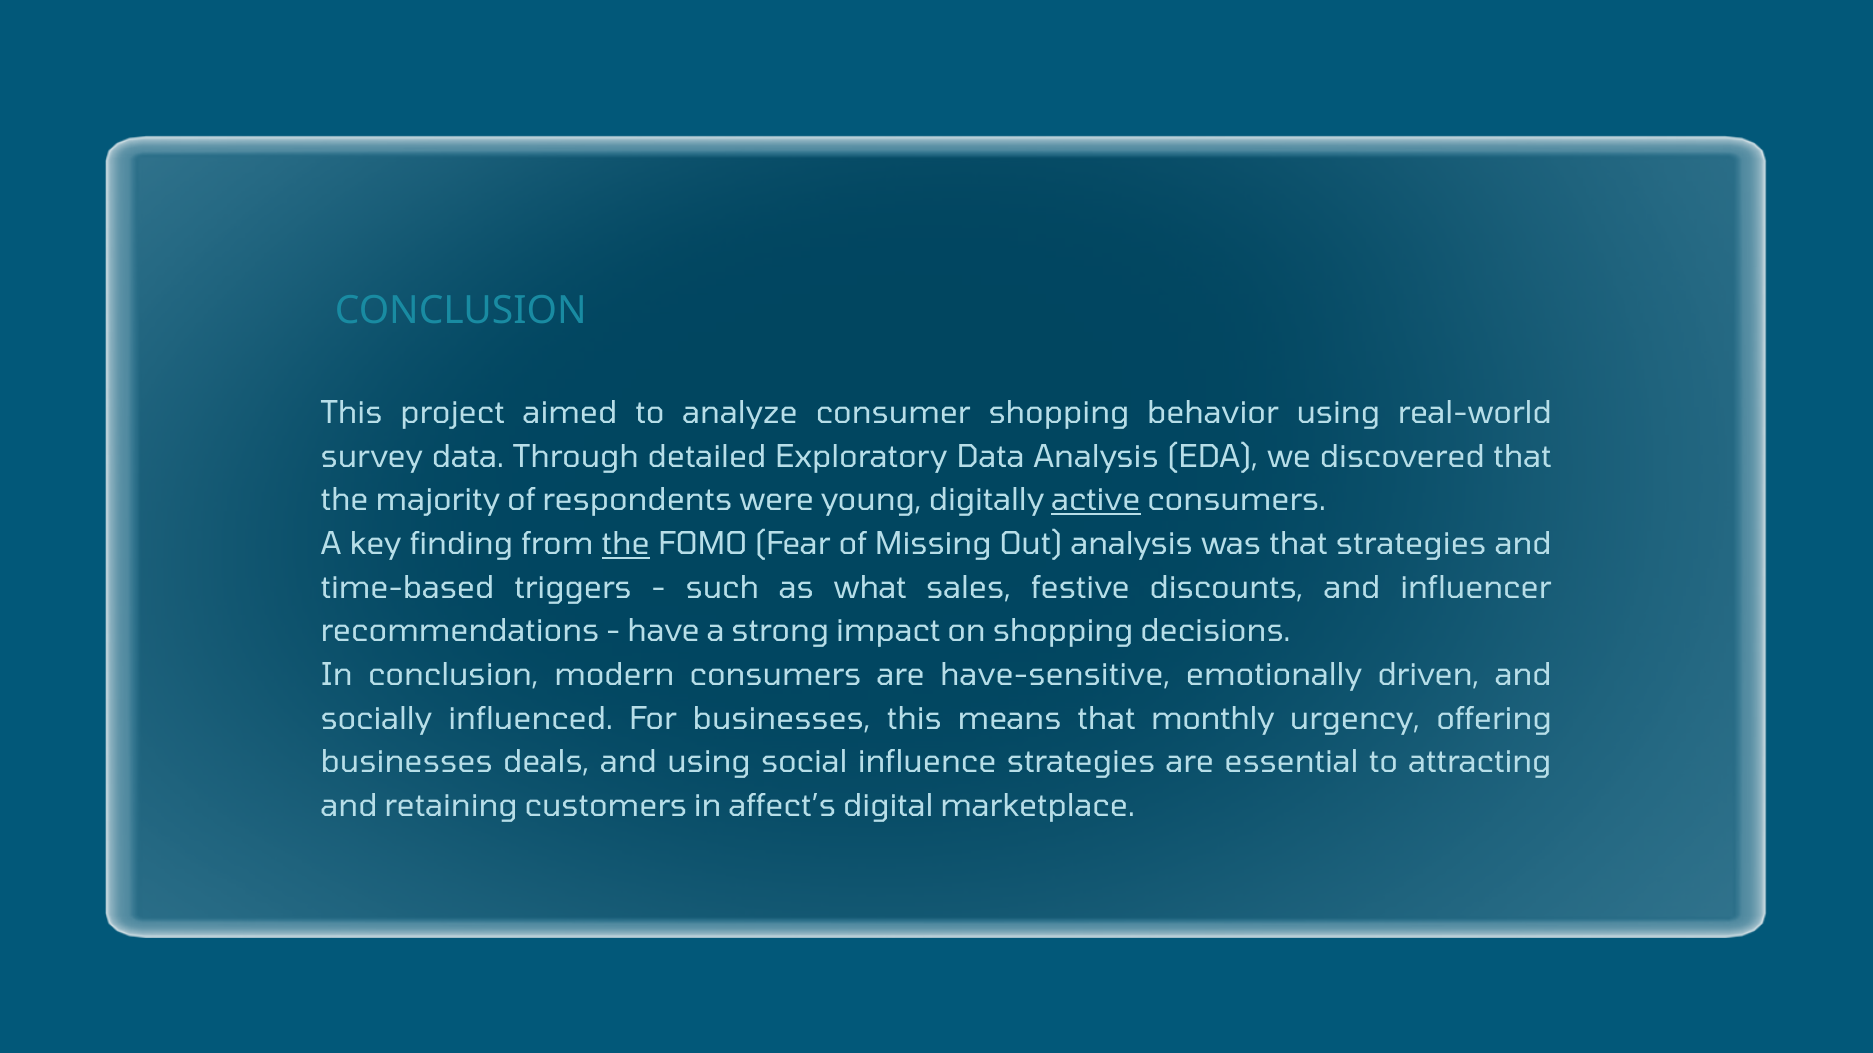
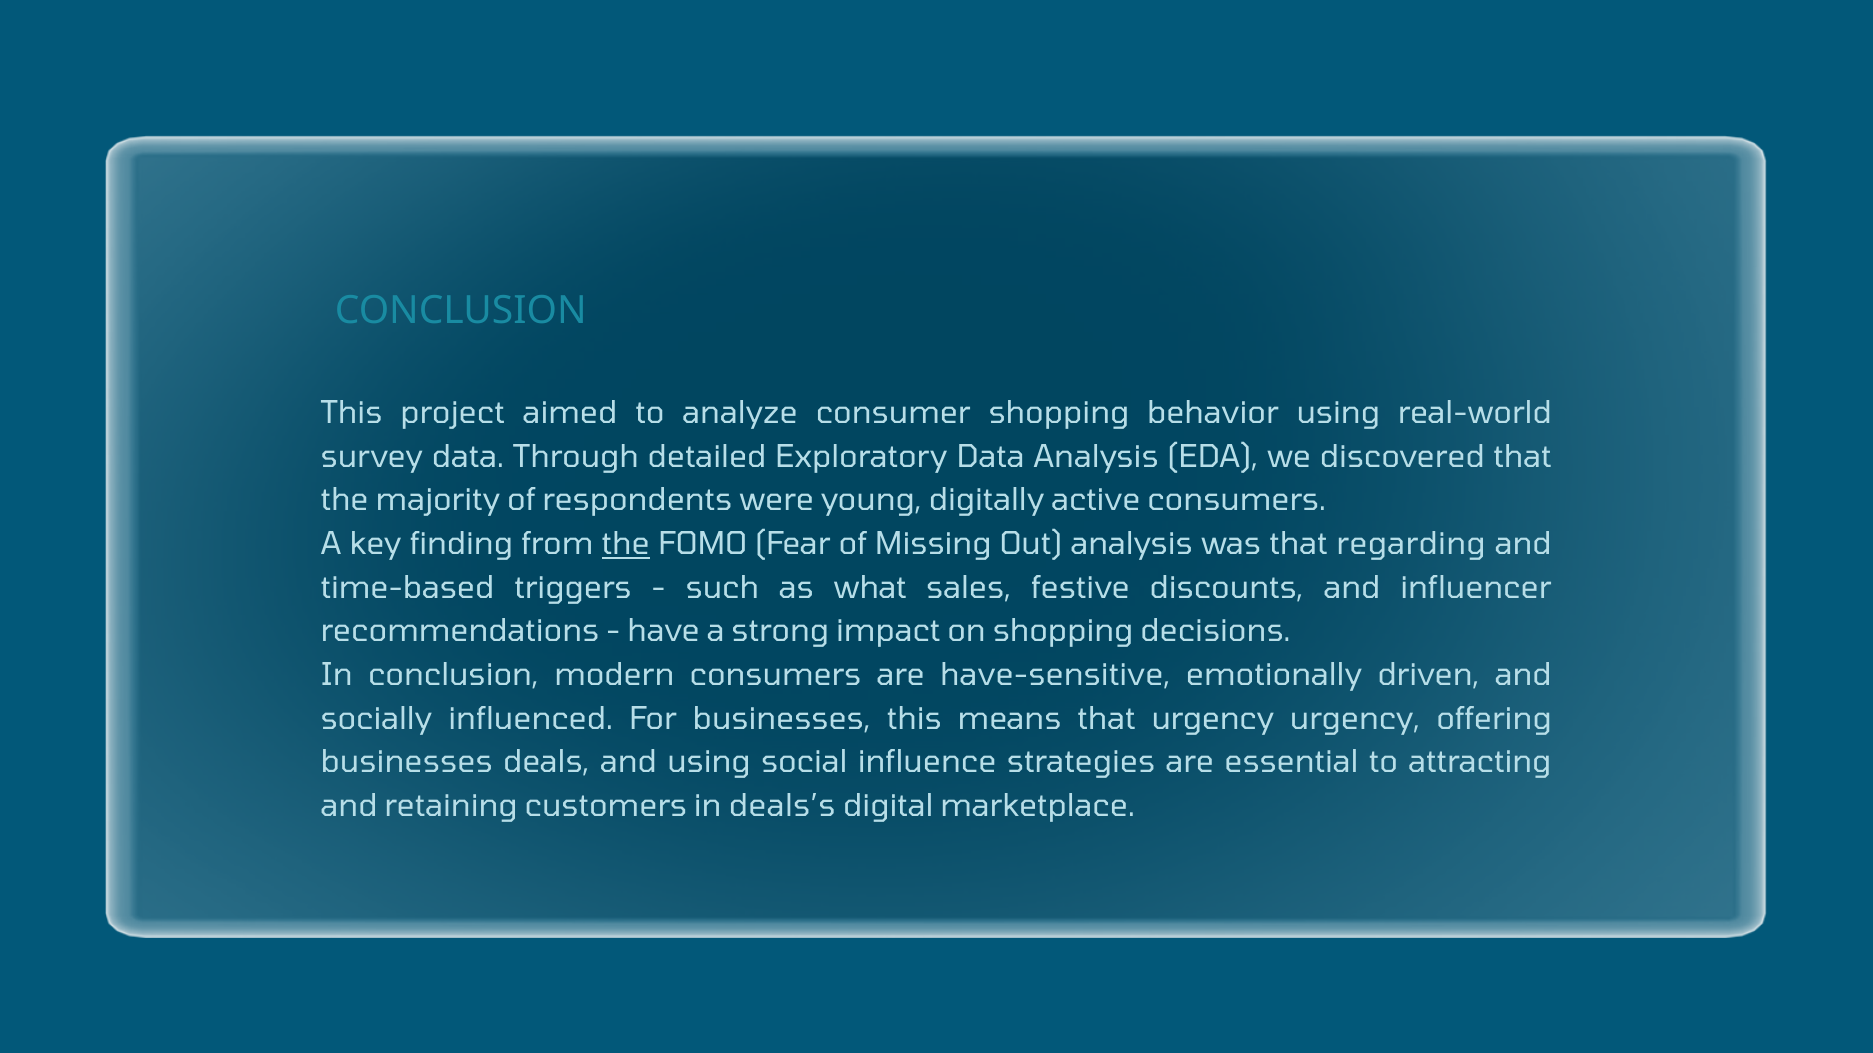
active underline: present -> none
that strategies: strategies -> regarding
that monthly: monthly -> urgency
affect’s: affect’s -> deals’s
